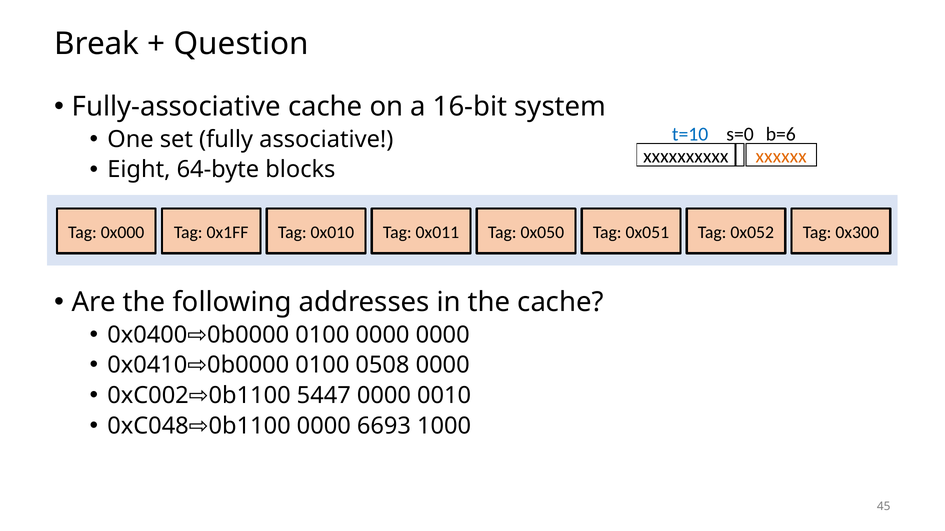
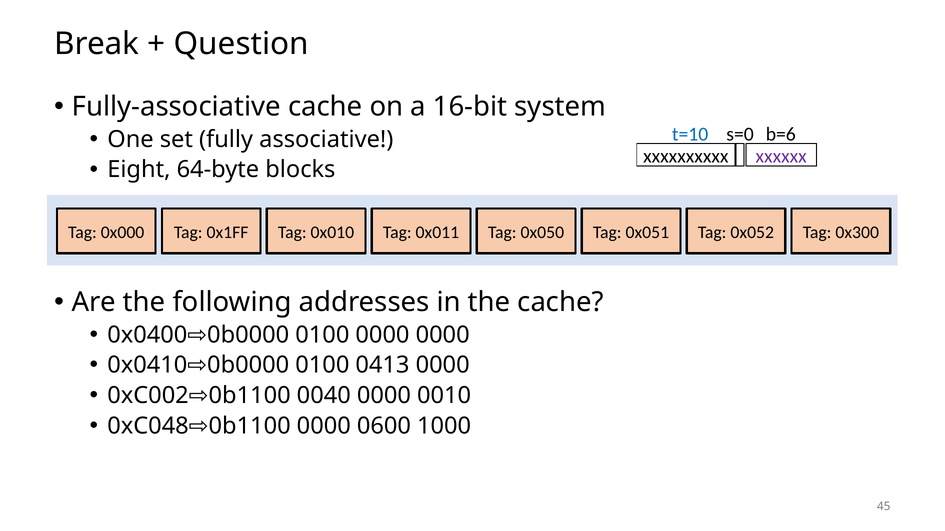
xxxxxx colour: orange -> purple
0508: 0508 -> 0413
5447: 5447 -> 0040
6693: 6693 -> 0600
